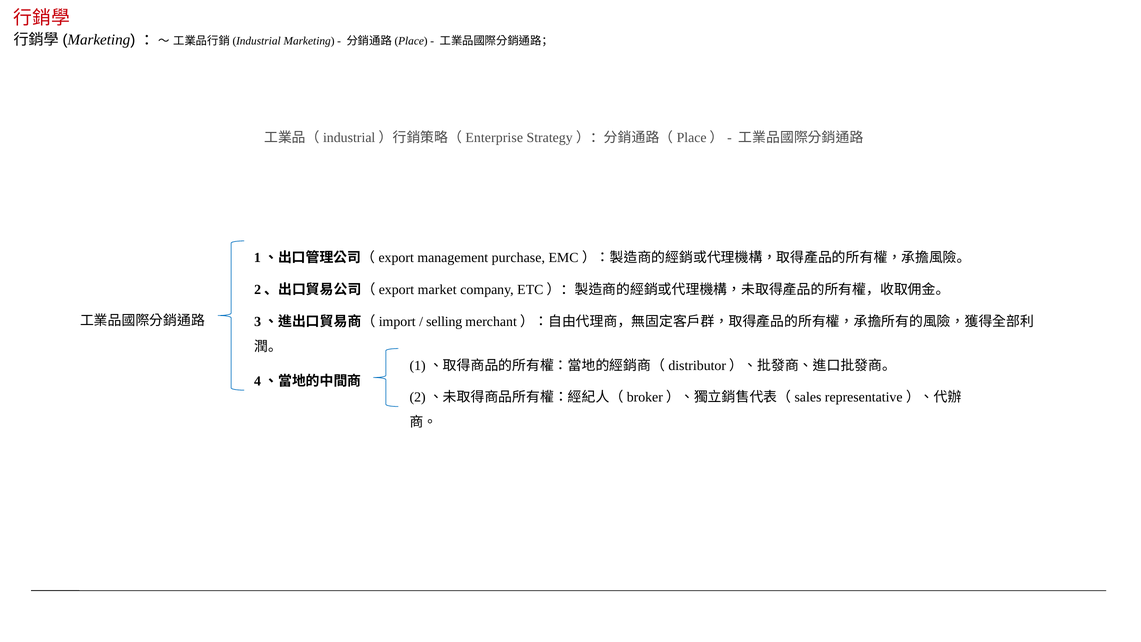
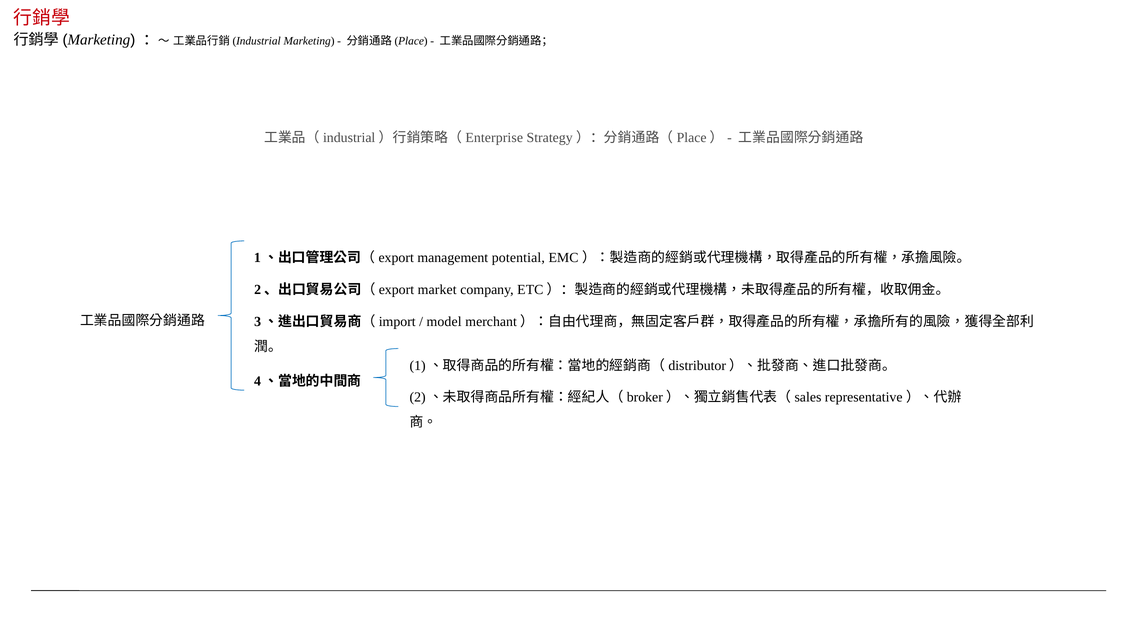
purchase: purchase -> potential
selling: selling -> model
